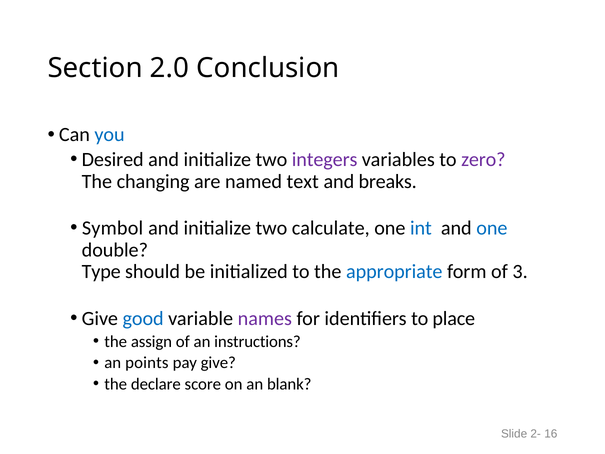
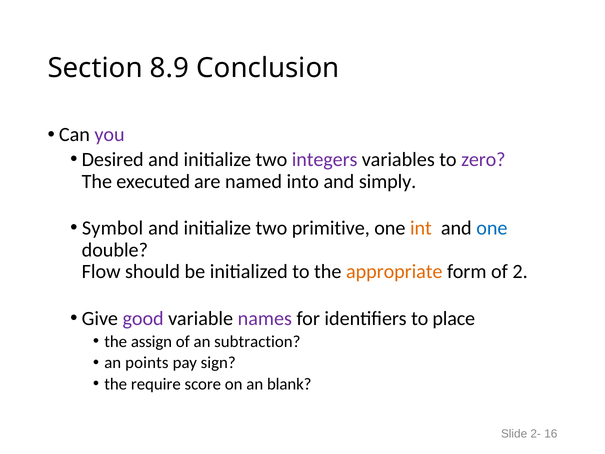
2.0: 2.0 -> 8.9
you colour: blue -> purple
changing: changing -> executed
text: text -> into
breaks: breaks -> simply
calculate: calculate -> primitive
int colour: blue -> orange
Type: Type -> Flow
appropriate colour: blue -> orange
3: 3 -> 2
good colour: blue -> purple
instructions: instructions -> subtraction
pay give: give -> sign
declare: declare -> require
